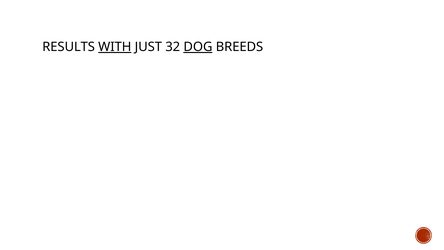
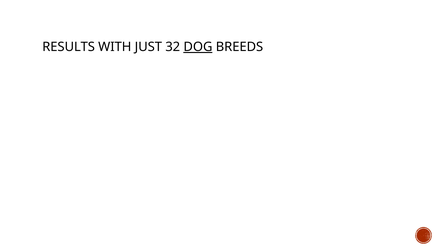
WITH underline: present -> none
